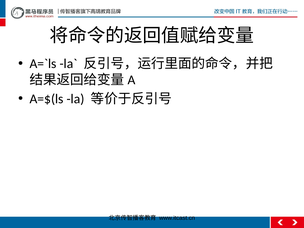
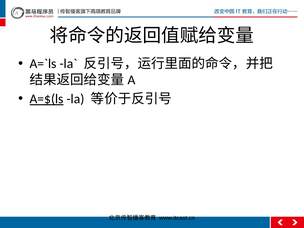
A=$(ls underline: none -> present
